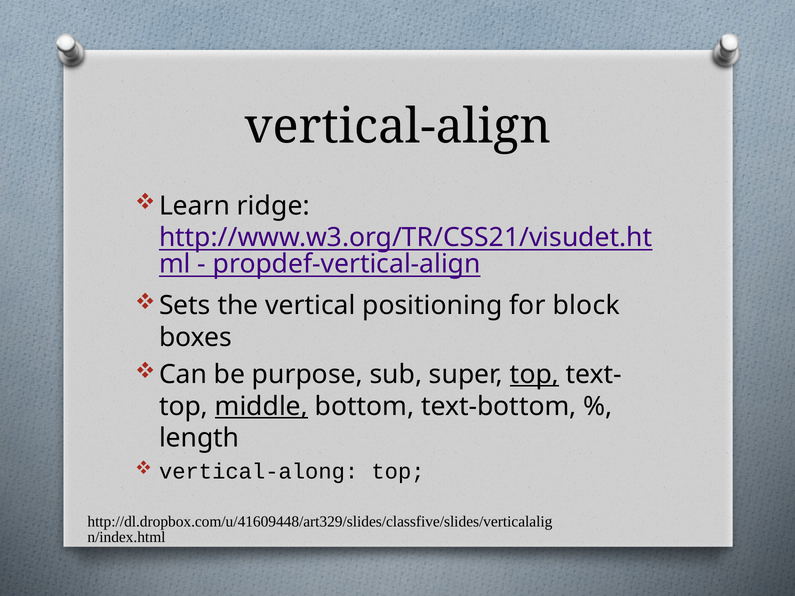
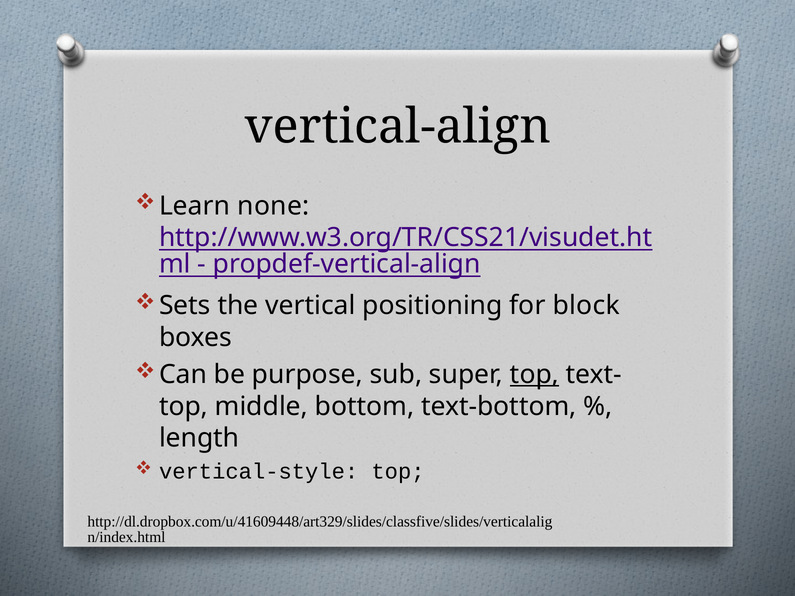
ridge: ridge -> none
middle underline: present -> none
vertical-along: vertical-along -> vertical-style
